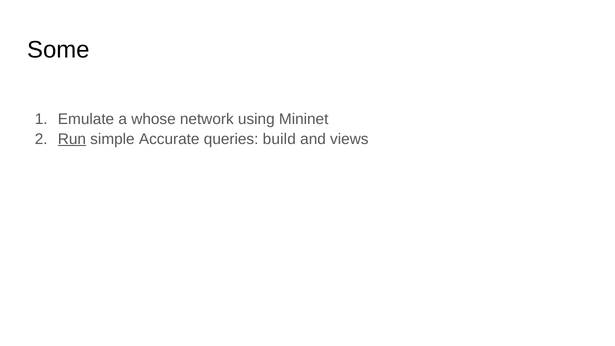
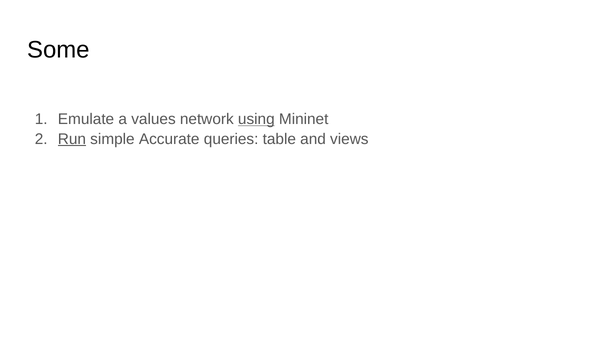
whose: whose -> values
using underline: none -> present
build: build -> table
